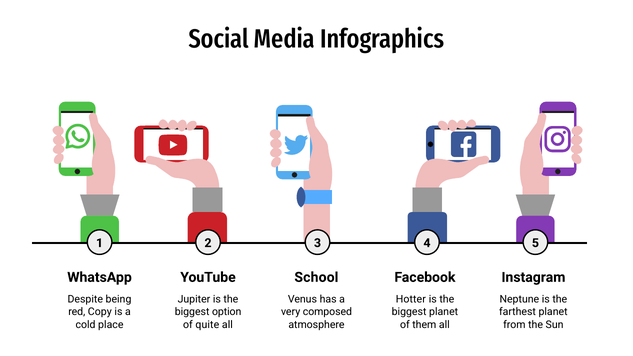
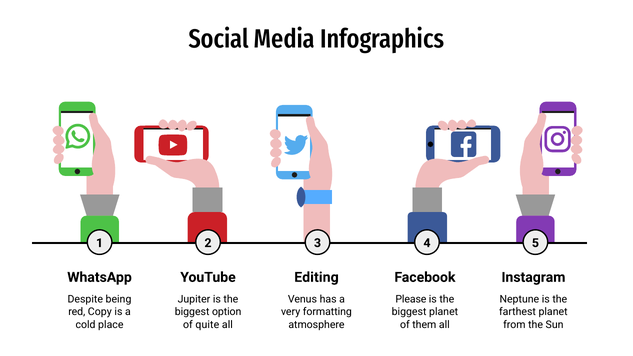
School: School -> Editing
Hotter: Hotter -> Please
composed: composed -> formatting
